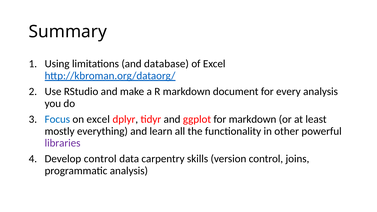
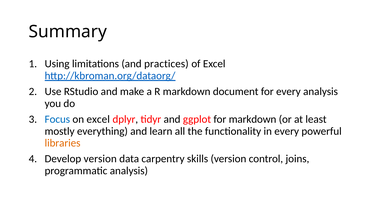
database: database -> practices
in other: other -> every
libraries colour: purple -> orange
Develop control: control -> version
